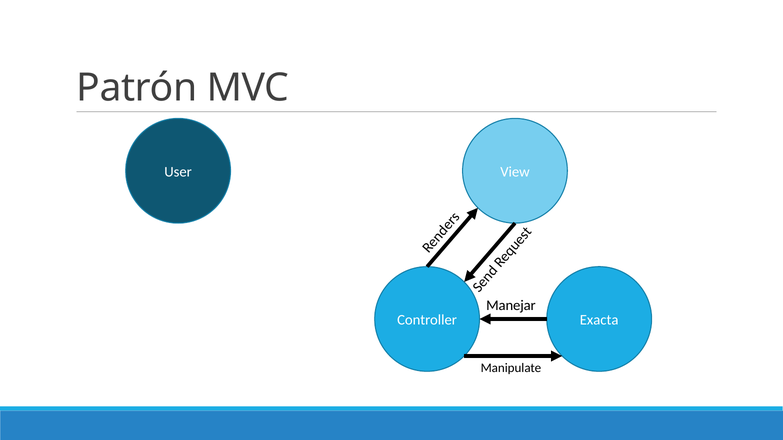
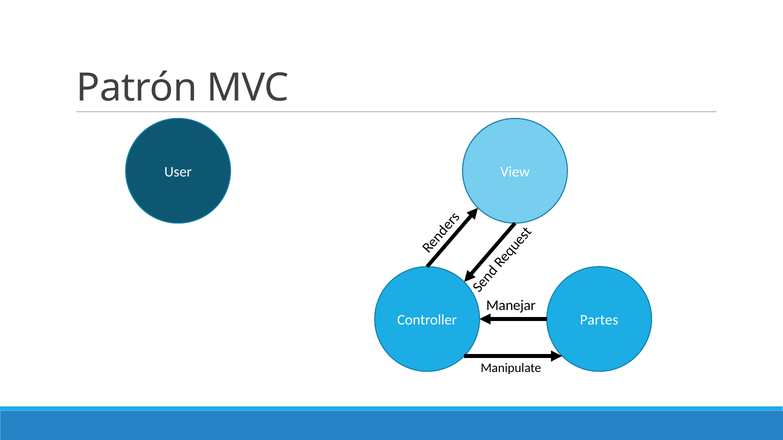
Exacta: Exacta -> Partes
